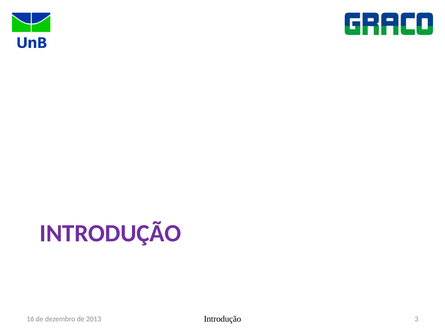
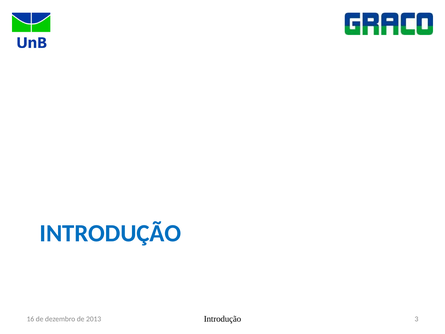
INTRODUÇÃO at (110, 233) colour: purple -> blue
